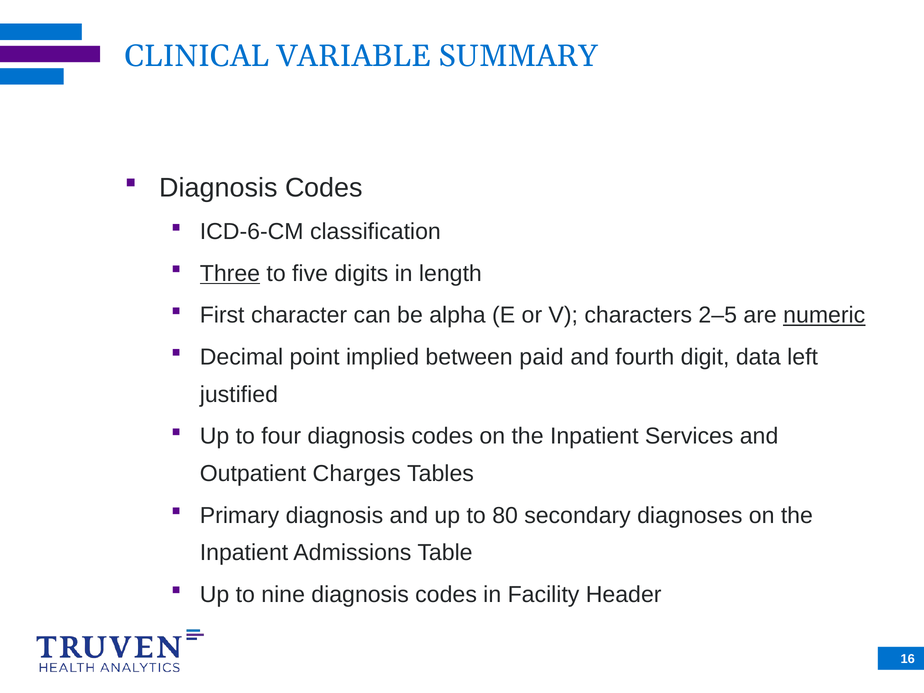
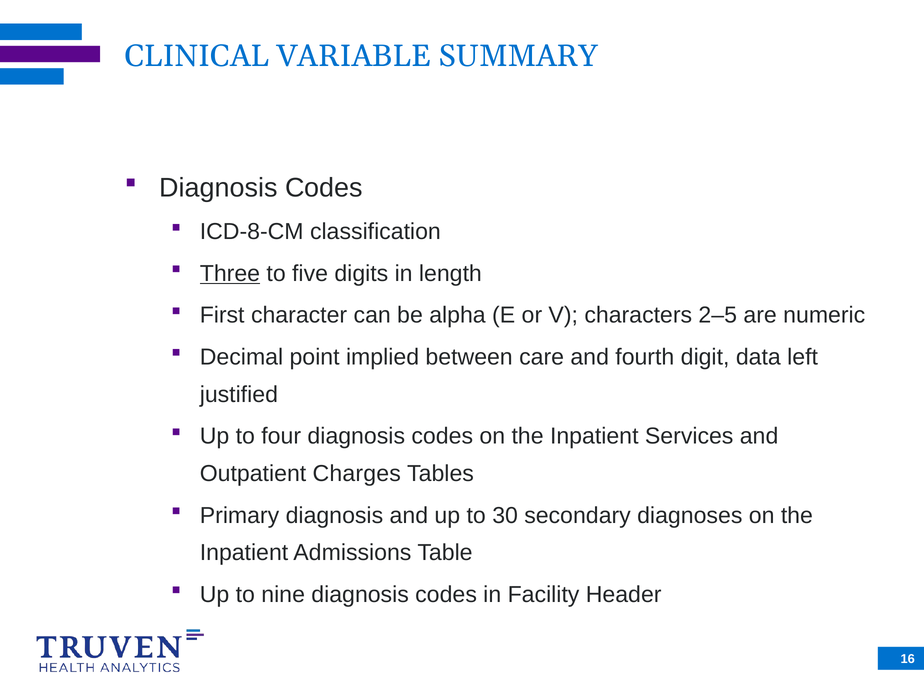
ICD-6-CM: ICD-6-CM -> ICD-8-CM
numeric underline: present -> none
paid: paid -> care
80: 80 -> 30
